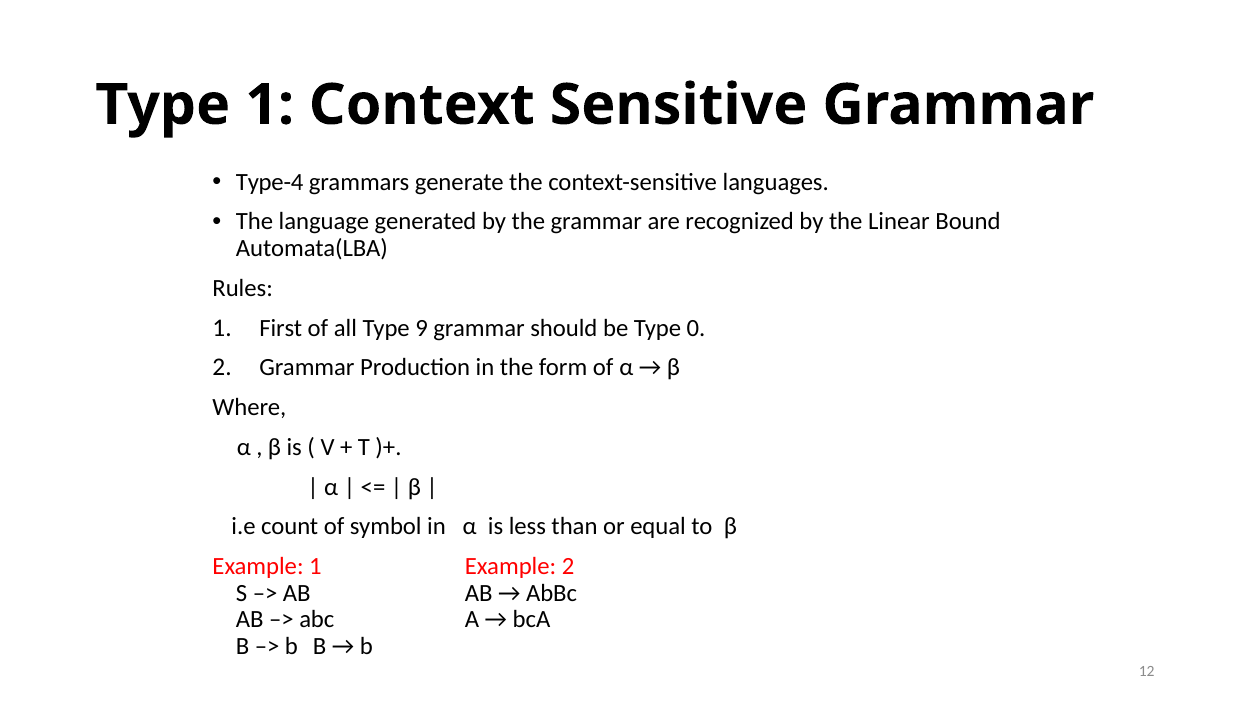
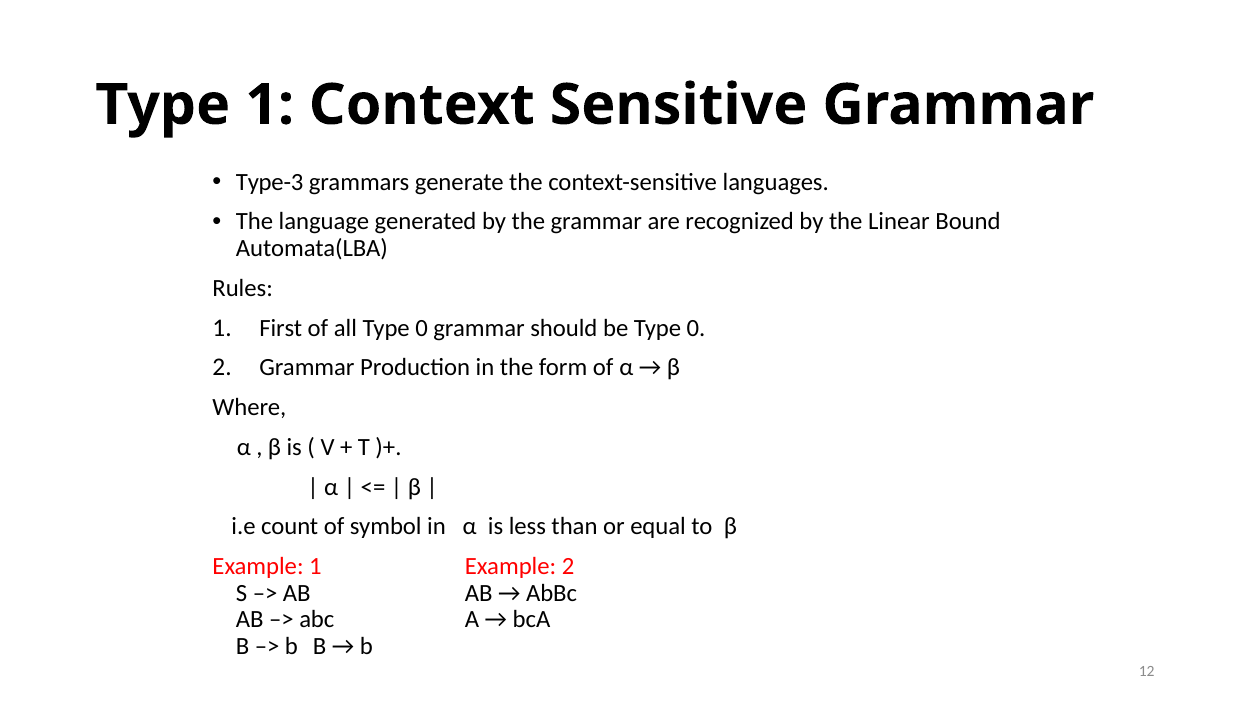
Type-4: Type-4 -> Type-3
all Type 9: 9 -> 0
